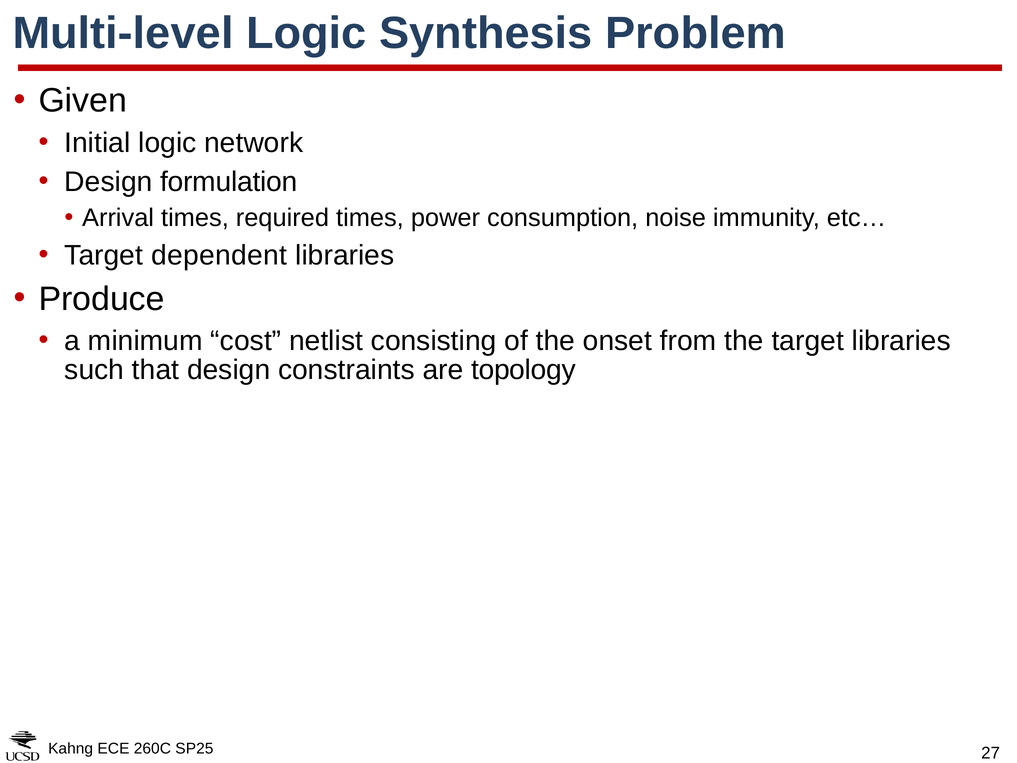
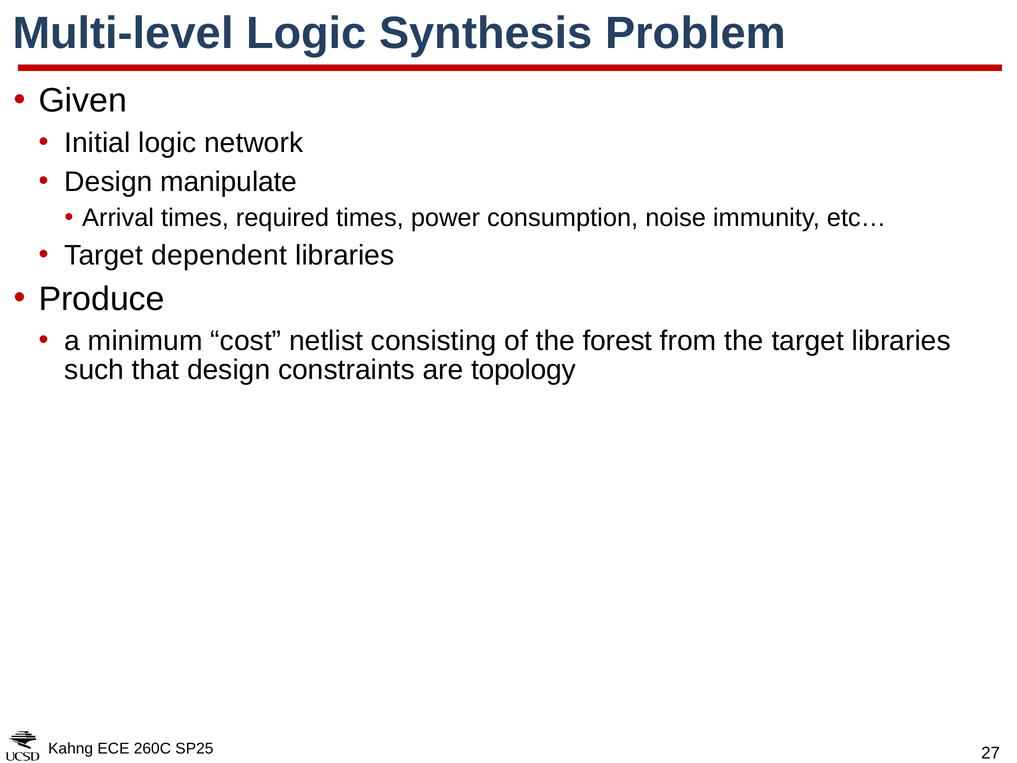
formulation: formulation -> manipulate
onset: onset -> forest
